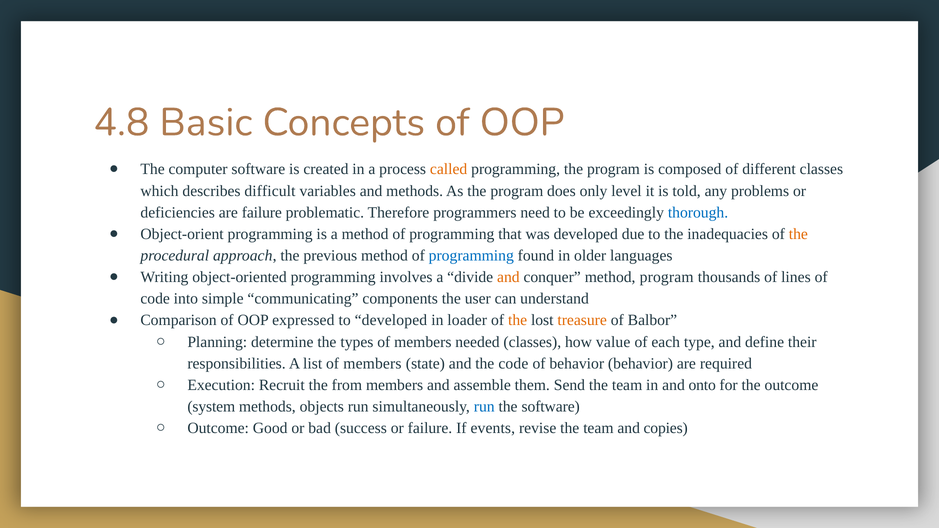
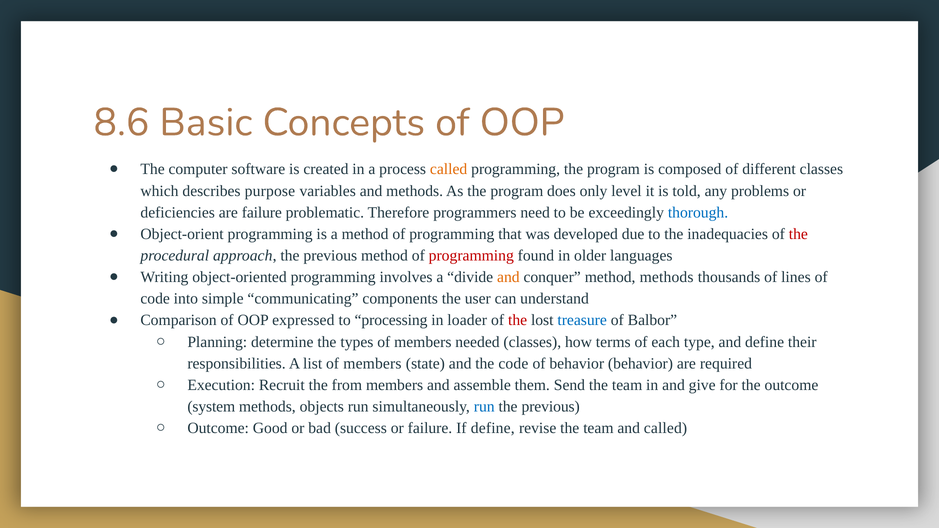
4.8: 4.8 -> 8.6
difficult: difficult -> purpose
the at (798, 234) colour: orange -> red
programming at (471, 256) colour: blue -> red
method program: program -> methods
to developed: developed -> processing
the at (518, 320) colour: orange -> red
treasure colour: orange -> blue
value: value -> terms
onto: onto -> give
software at (551, 407): software -> previous
If events: events -> define
and copies: copies -> called
